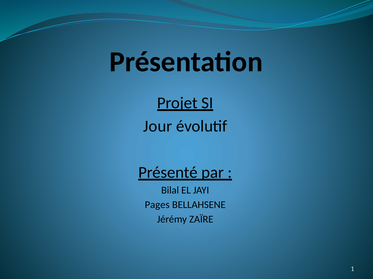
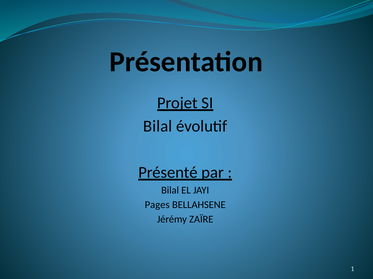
Jour at (158, 127): Jour -> Bilal
